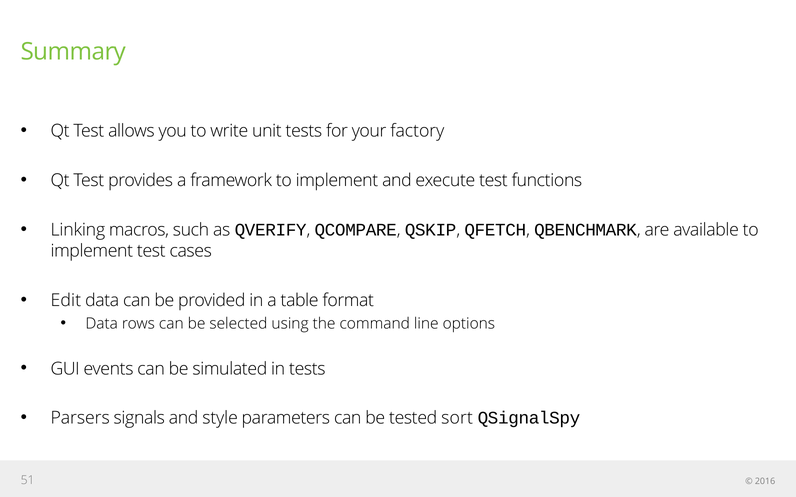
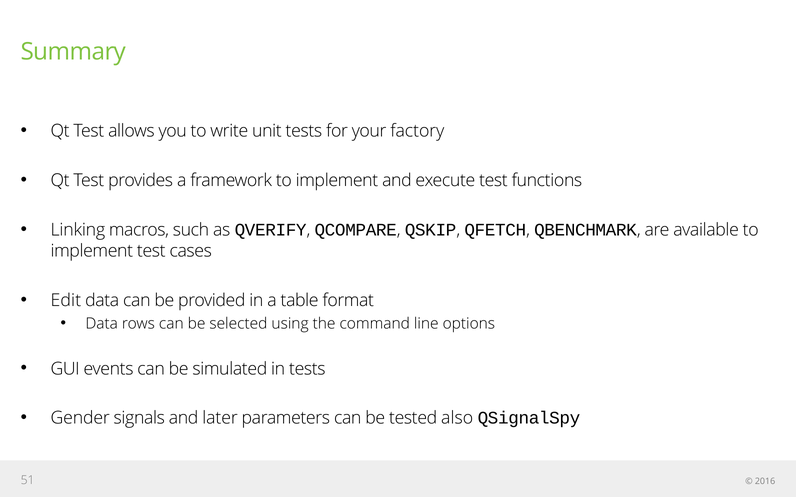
Parsers: Parsers -> Gender
style: style -> later
sort: sort -> also
